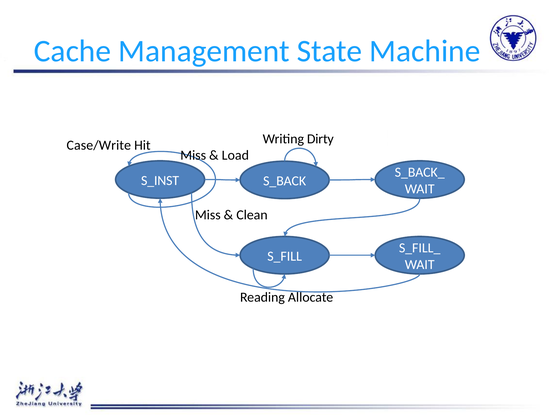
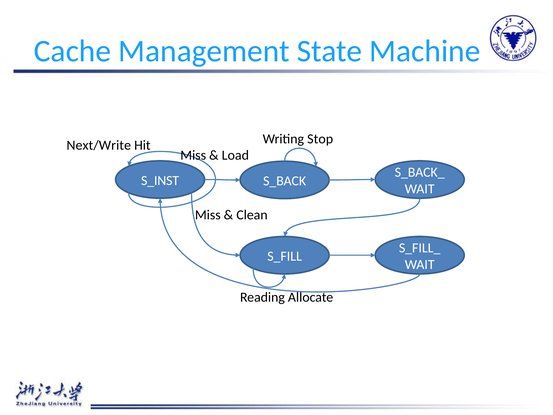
Dirty: Dirty -> Stop
Case/Write: Case/Write -> Next/Write
